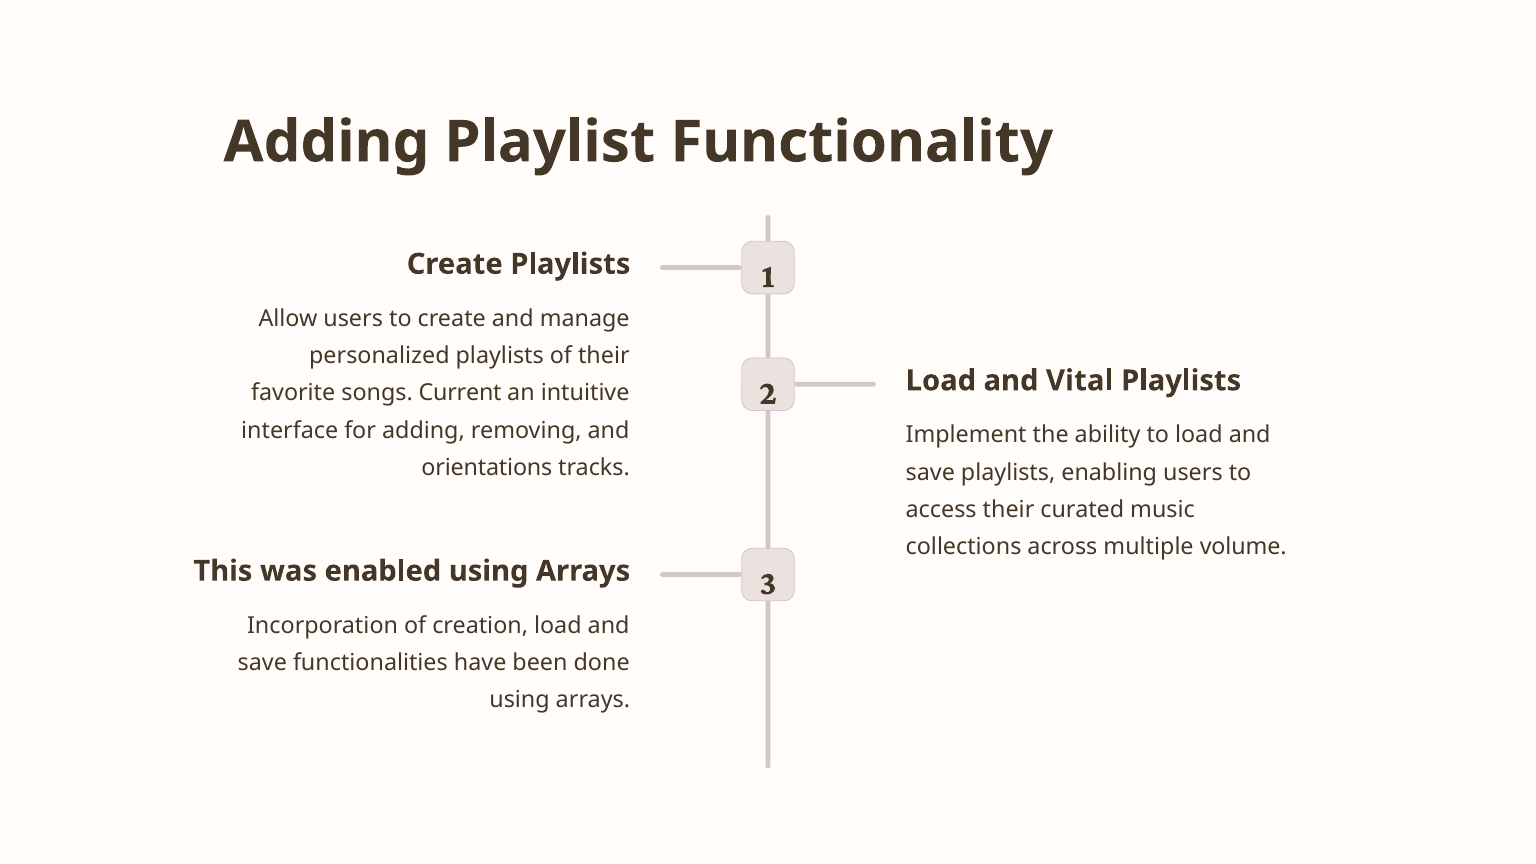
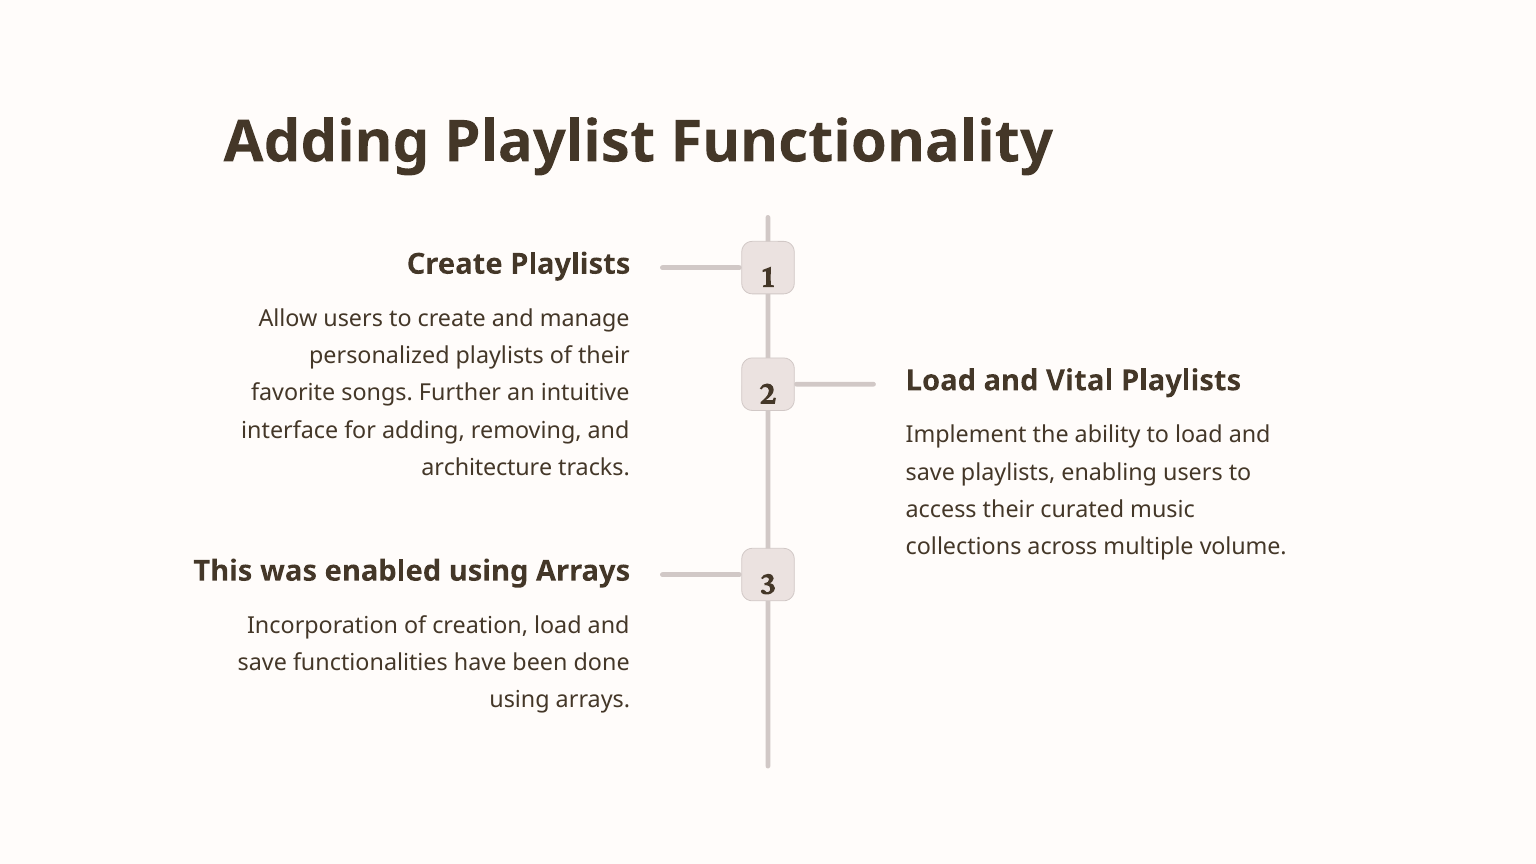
Current: Current -> Further
orientations: orientations -> architecture
